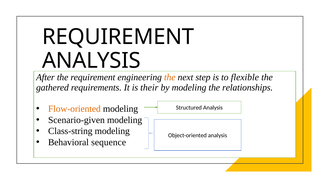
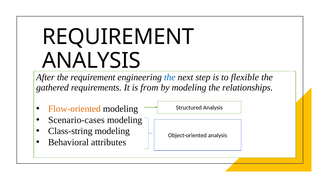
the at (170, 77) colour: orange -> blue
their: their -> from
Scenario-given: Scenario-given -> Scenario-cases
sequence: sequence -> attributes
